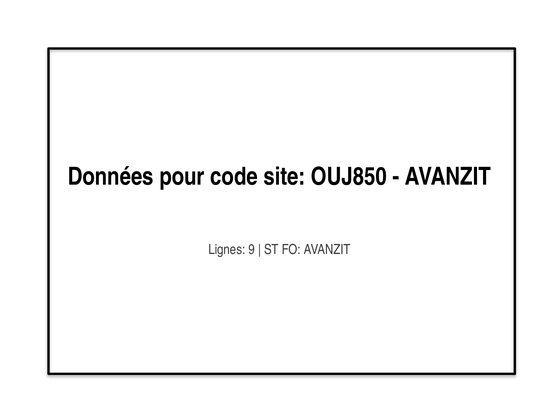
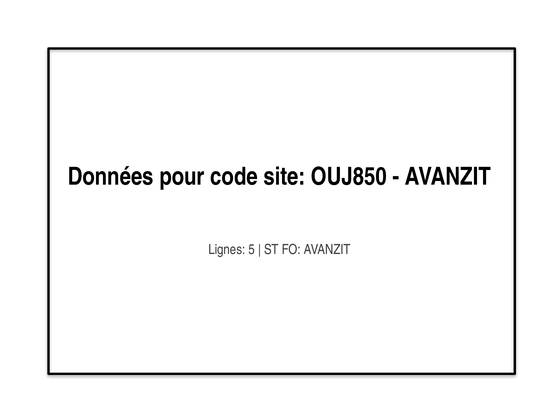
9: 9 -> 5
